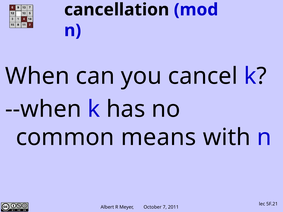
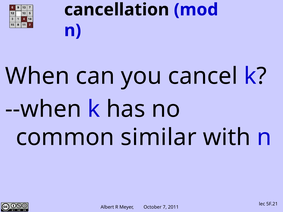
means: means -> similar
